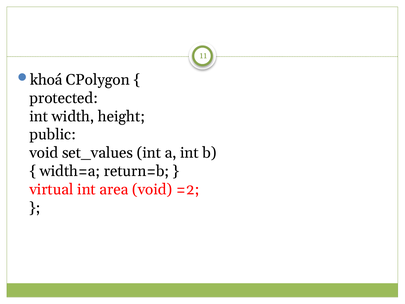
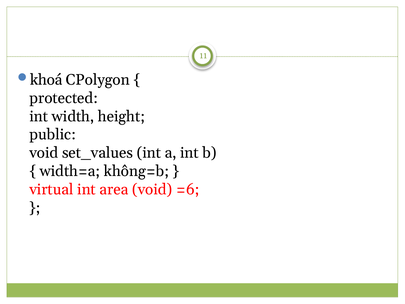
return=b: return=b -> không=b
=2: =2 -> =6
